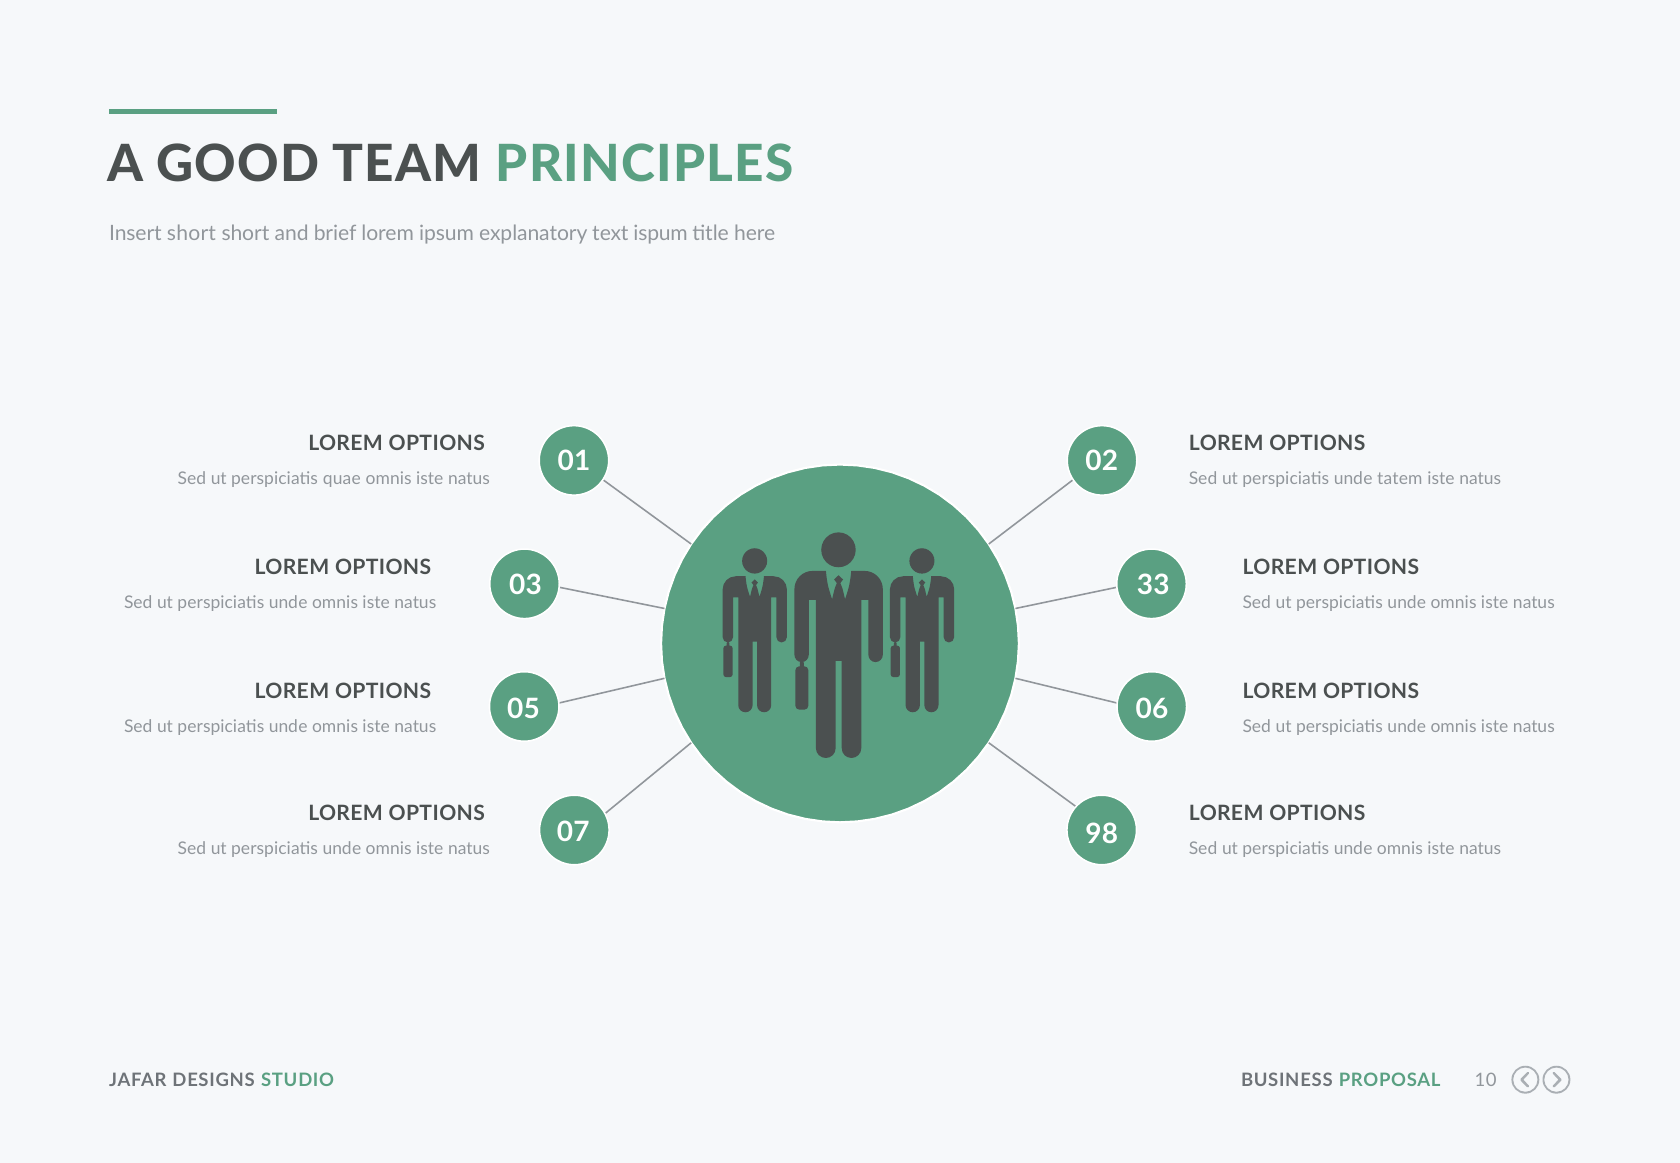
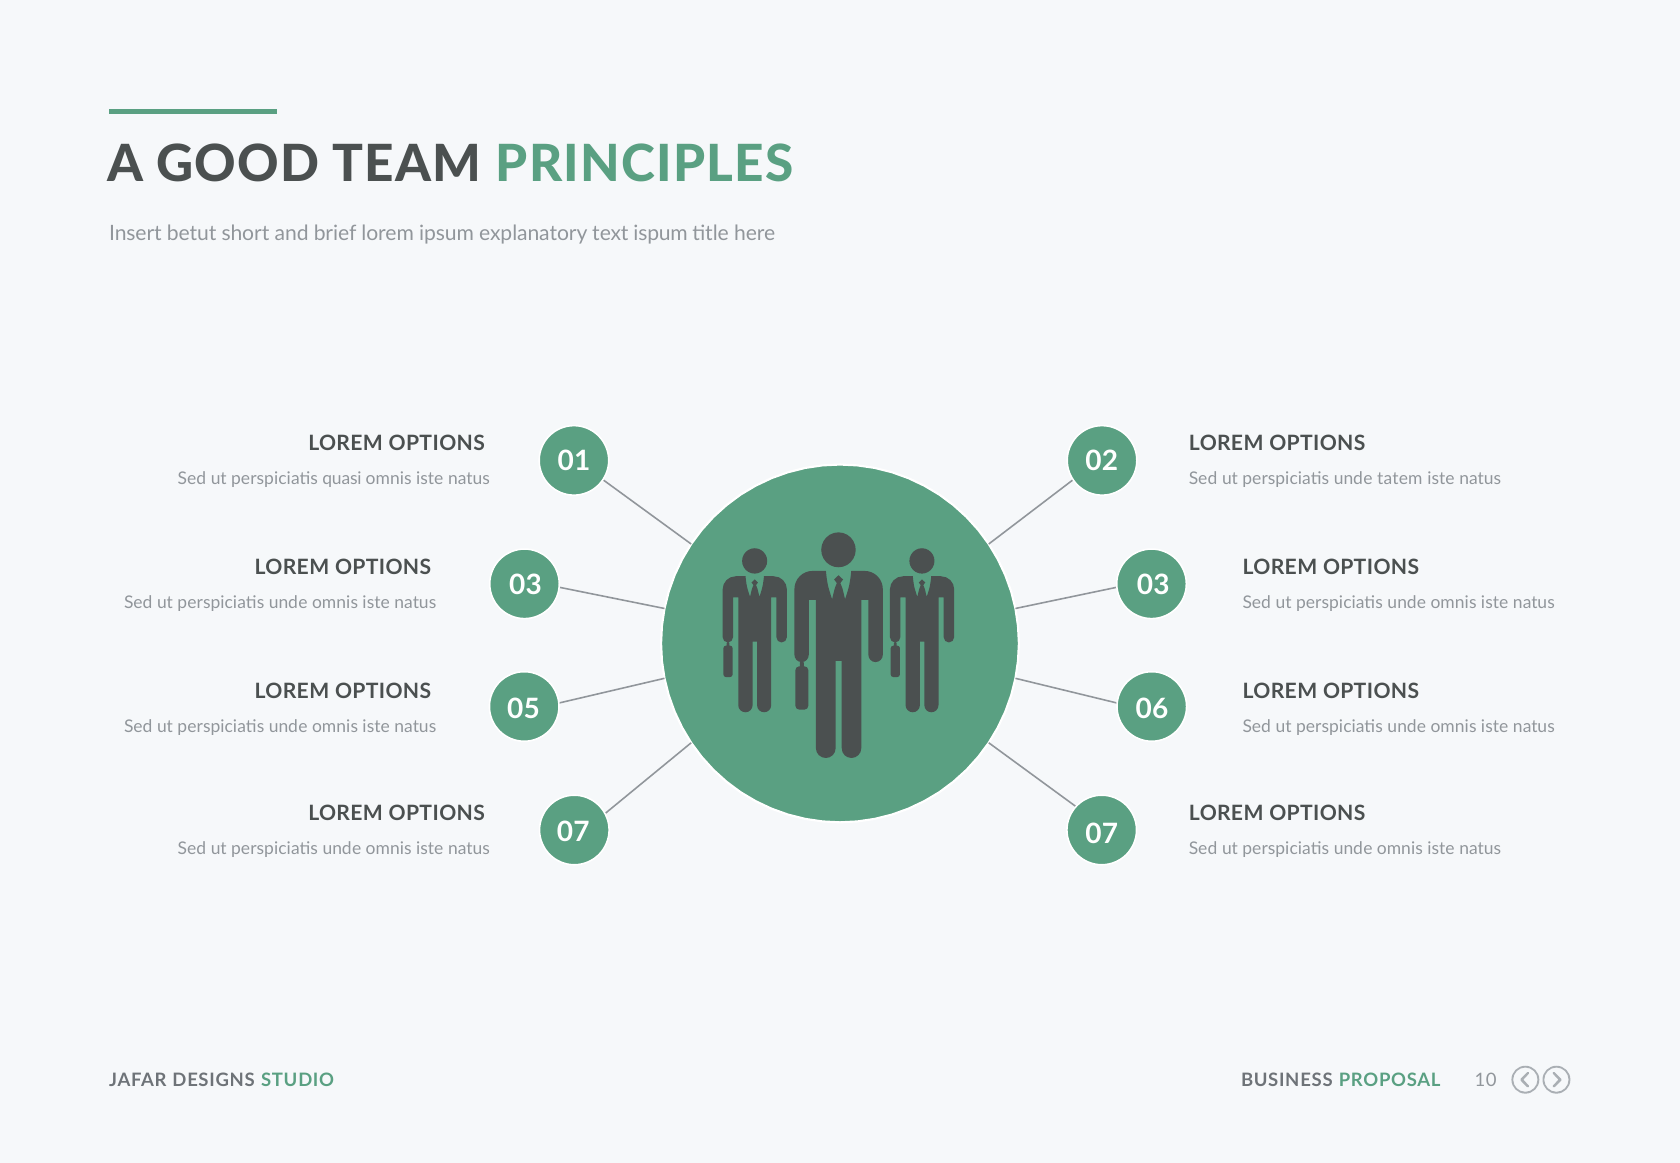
Insert short: short -> betut
quae: quae -> quasi
03 33: 33 -> 03
07 98: 98 -> 07
